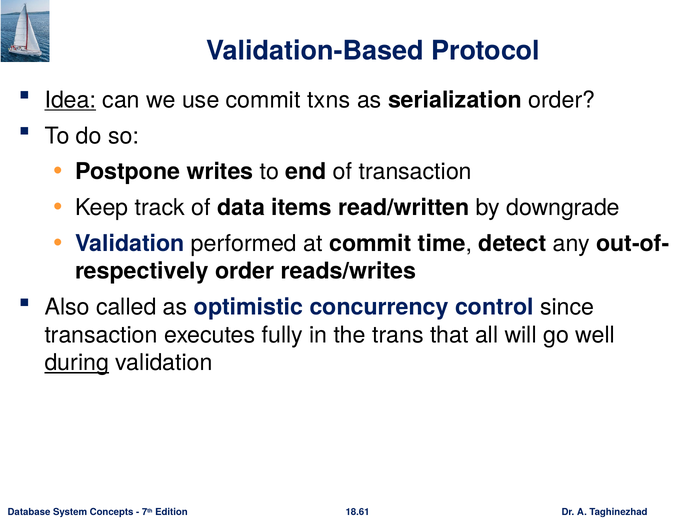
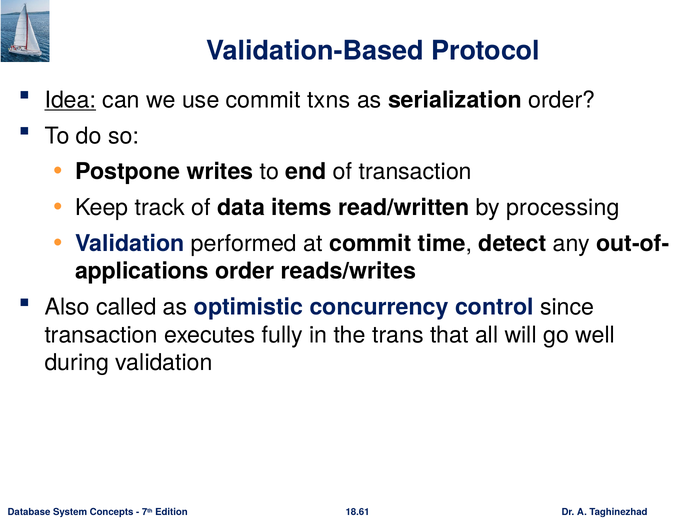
downgrade: downgrade -> processing
respectively: respectively -> applications
during underline: present -> none
